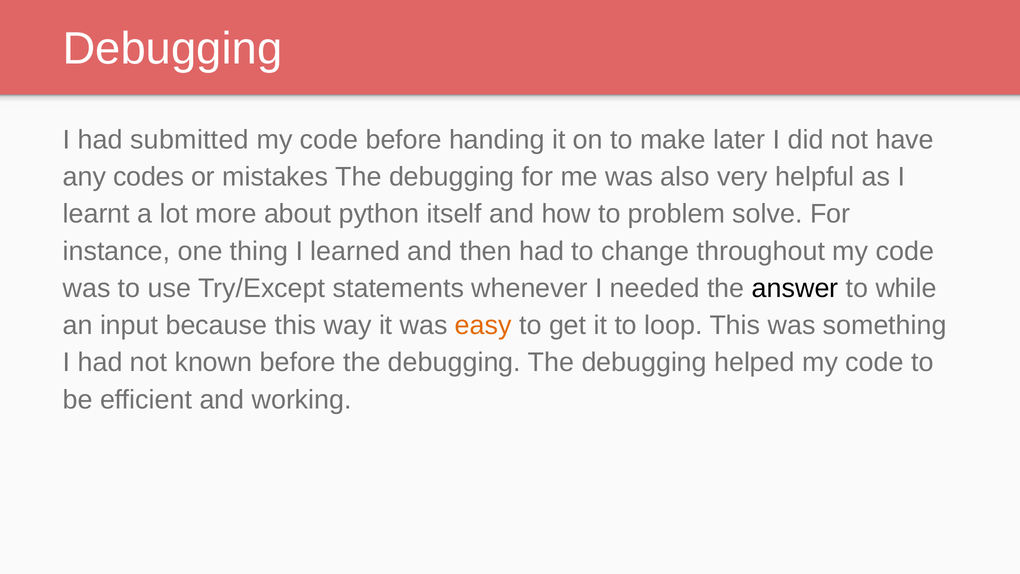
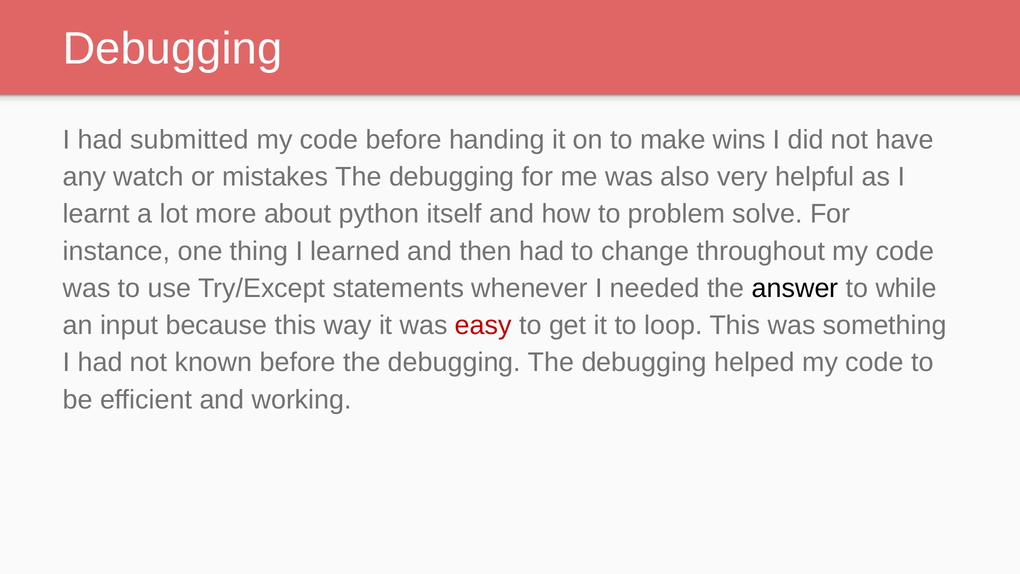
later: later -> wins
codes: codes -> watch
easy colour: orange -> red
